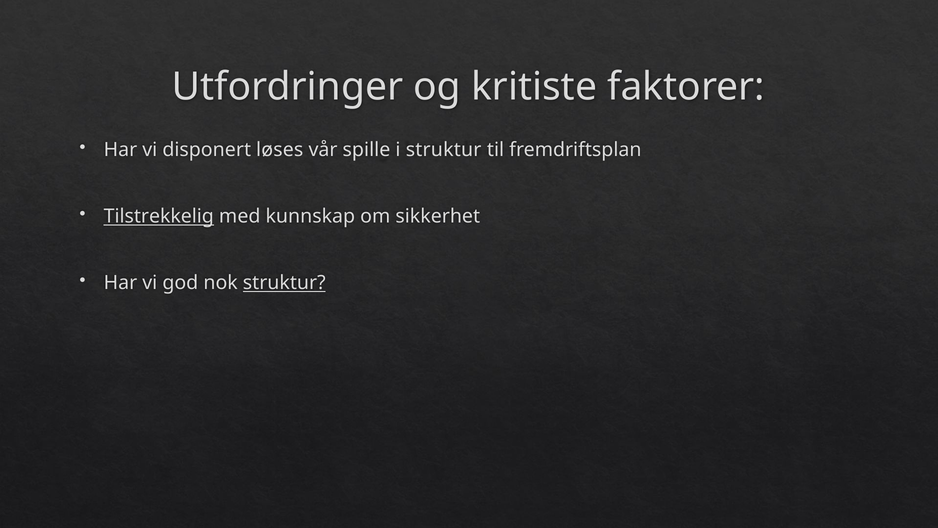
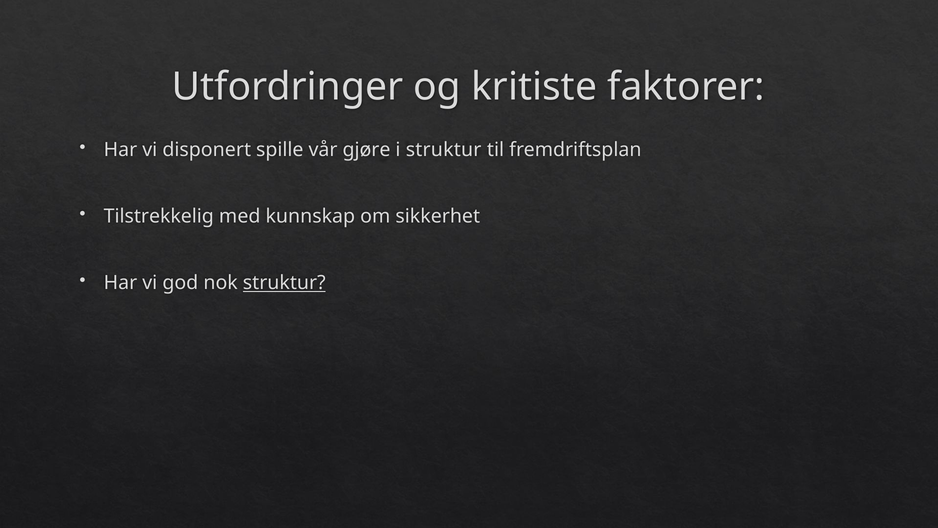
løses: løses -> spille
spille: spille -> gjøre
Tilstrekkelig underline: present -> none
